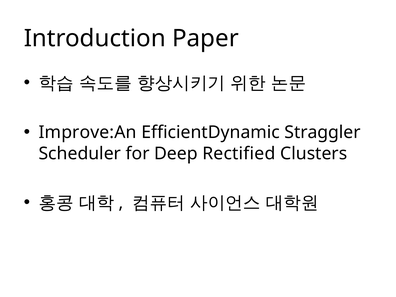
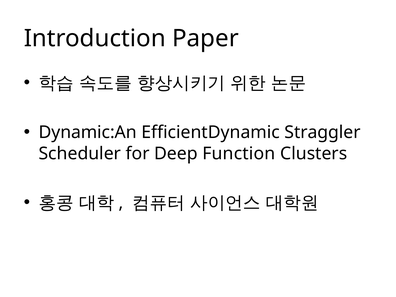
Improve:An: Improve:An -> Dynamic:An
Rectified: Rectified -> Function
